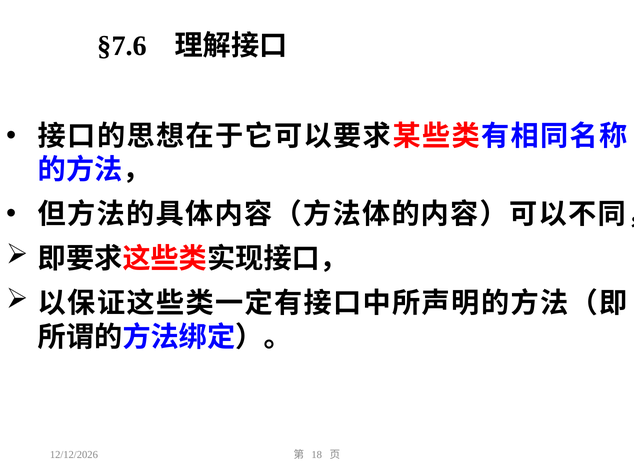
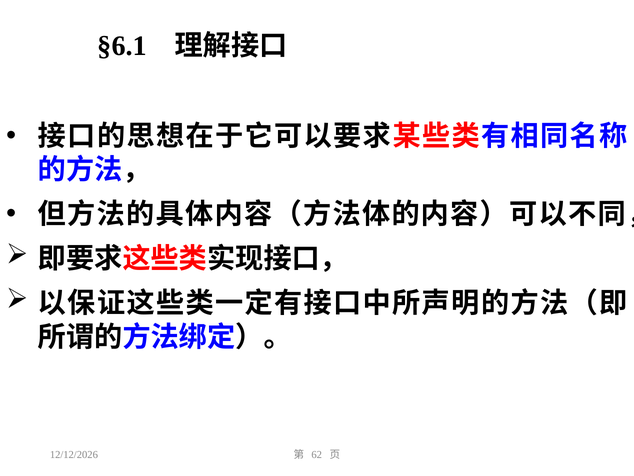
§7.6: §7.6 -> §6.1
18: 18 -> 62
